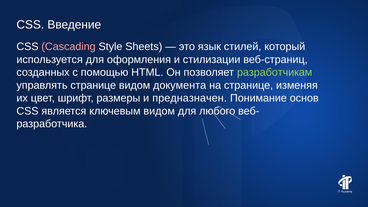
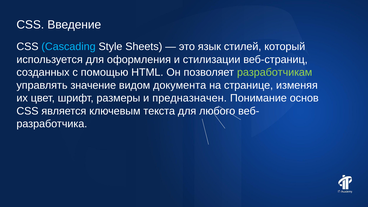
Cascading colour: pink -> light blue
управлять странице: странице -> значение
ключевым видом: видом -> текста
